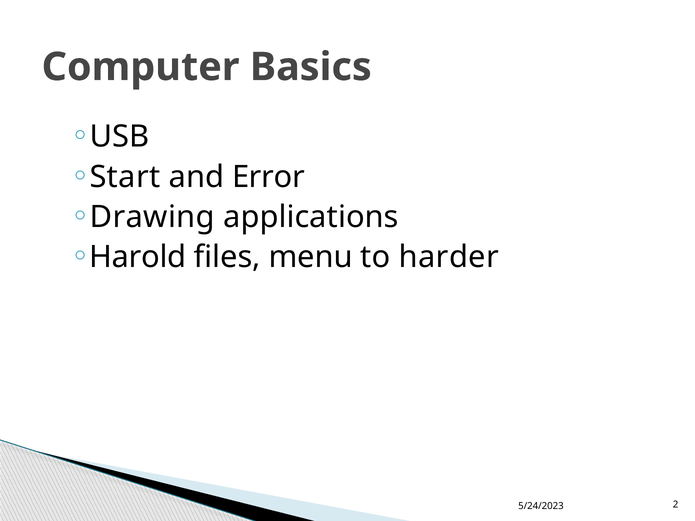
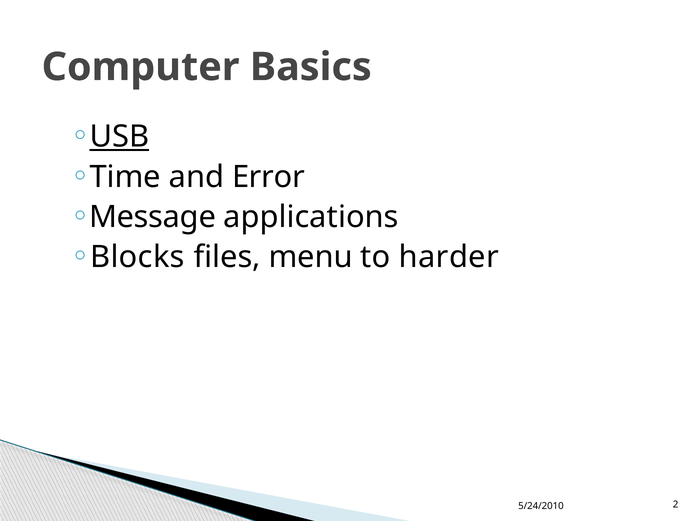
USB underline: none -> present
Start: Start -> Time
Drawing: Drawing -> Message
Harold: Harold -> Blocks
5/24/2023: 5/24/2023 -> 5/24/2010
